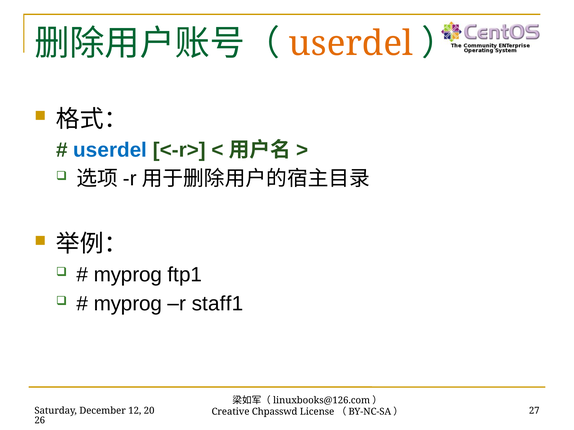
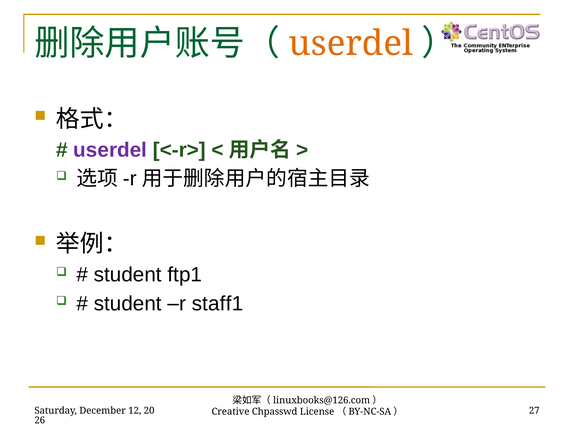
userdel at (110, 150) colour: blue -> purple
myprog at (128, 275): myprog -> student
myprog at (128, 304): myprog -> student
